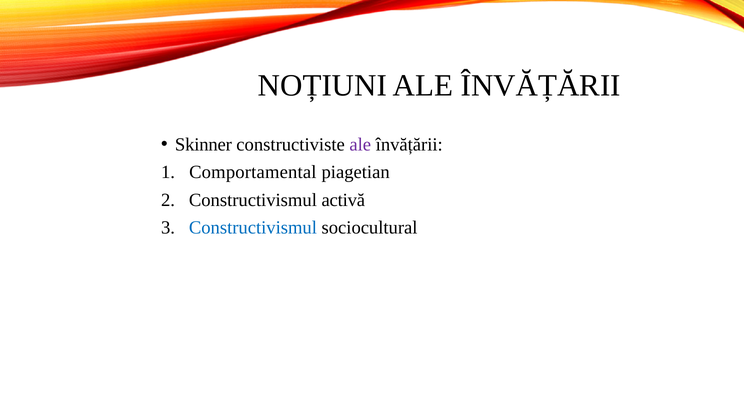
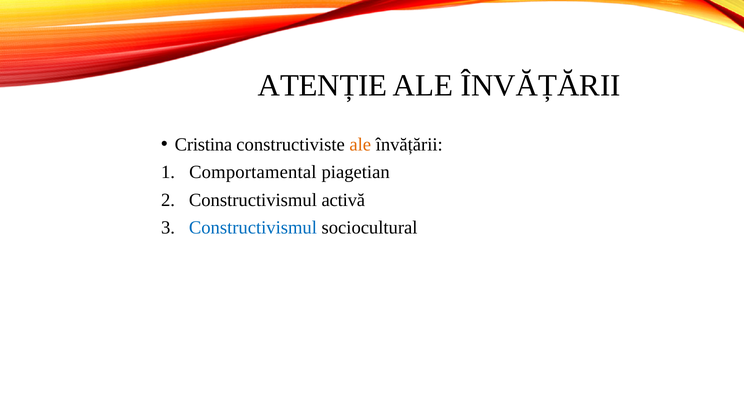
NOȚIUNI: NOȚIUNI -> ATENȚIE
Skinner: Skinner -> Cristina
ale at (360, 145) colour: purple -> orange
